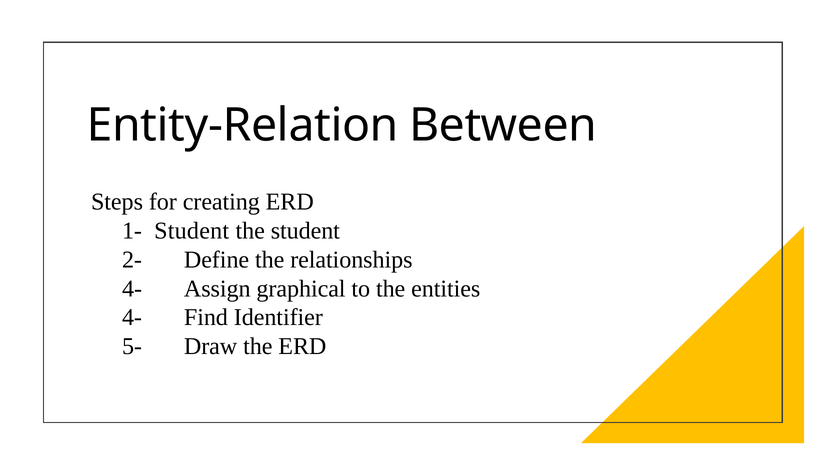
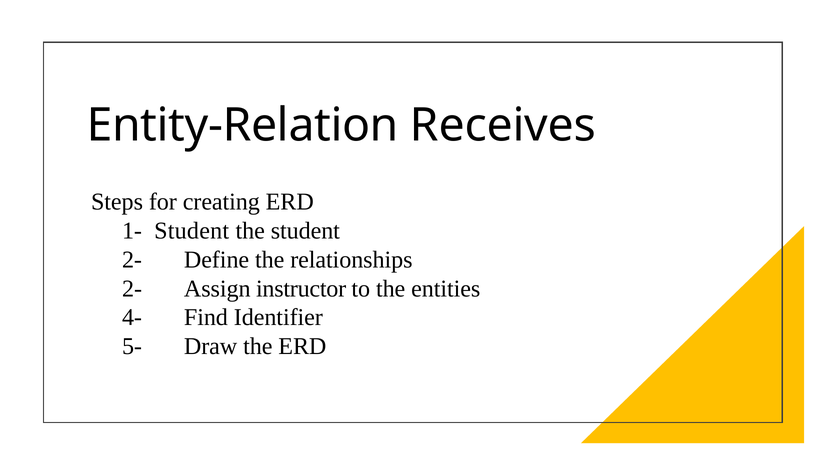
Between: Between -> Receives
4- at (132, 288): 4- -> 2-
graphical: graphical -> instructor
